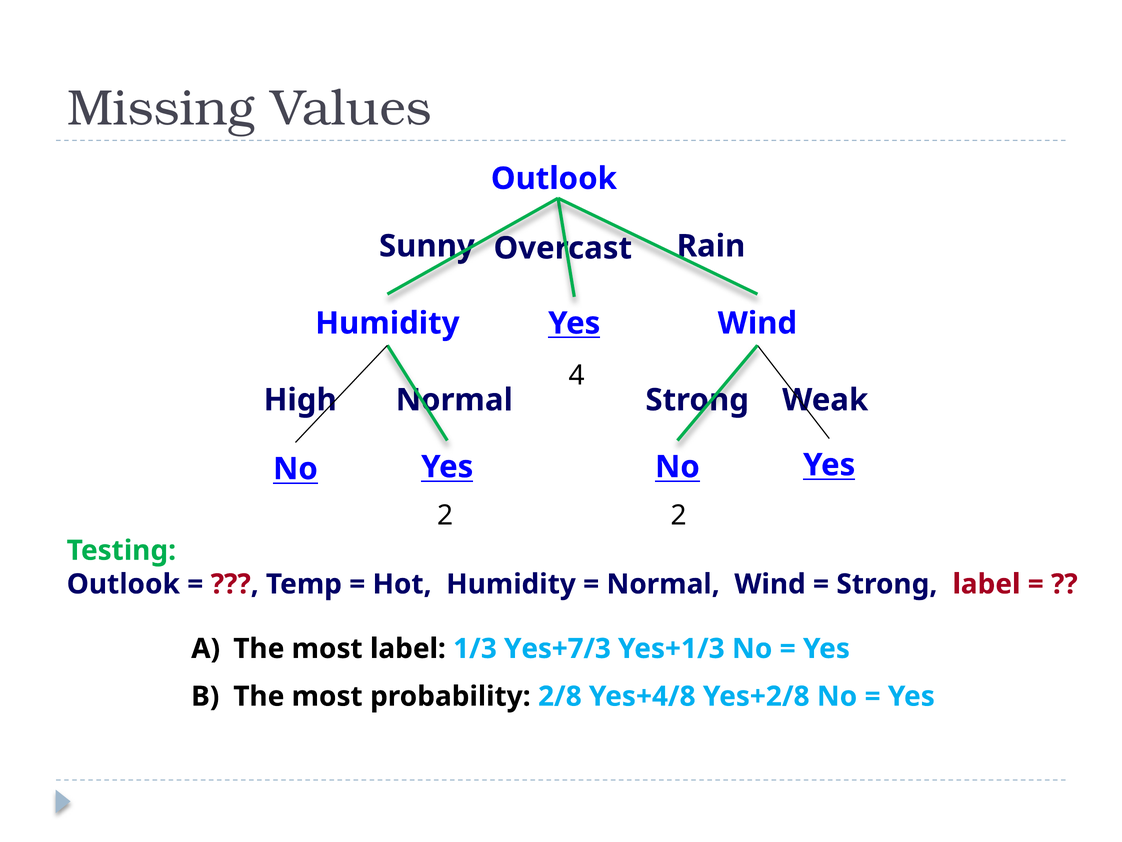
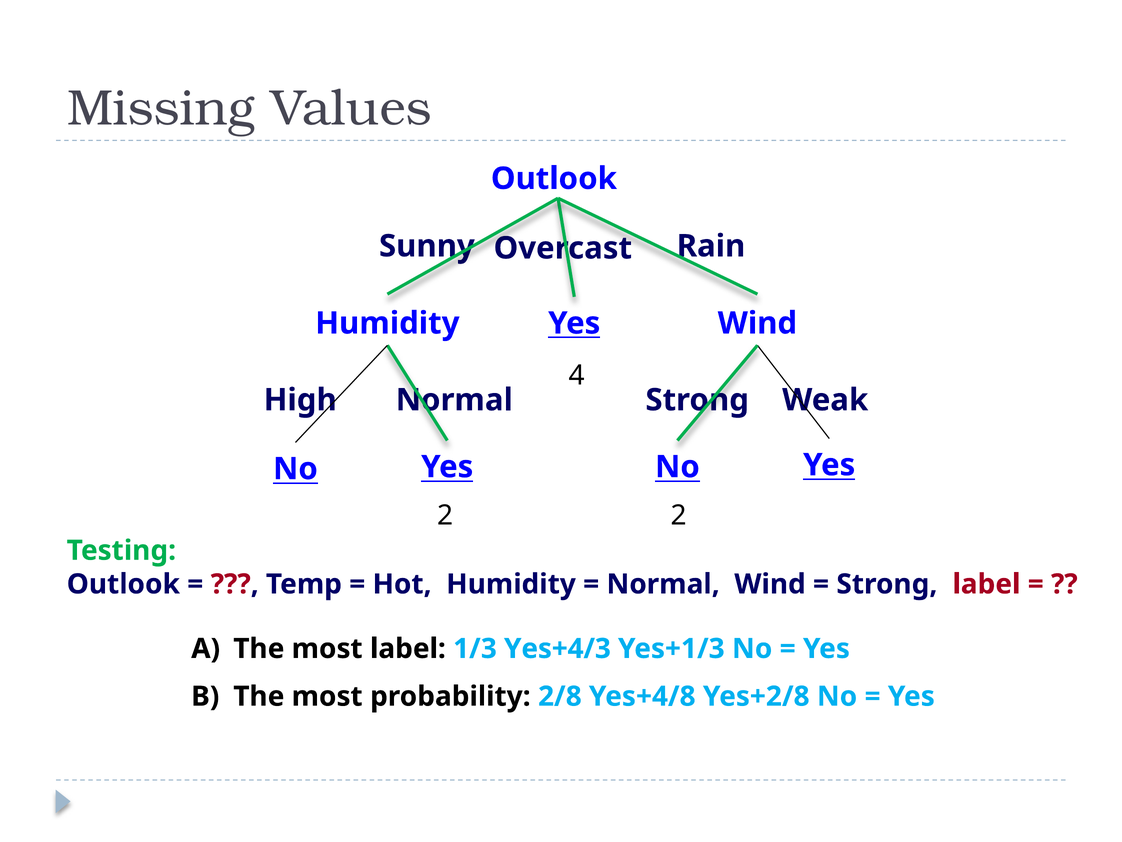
Yes+7/3: Yes+7/3 -> Yes+4/3
